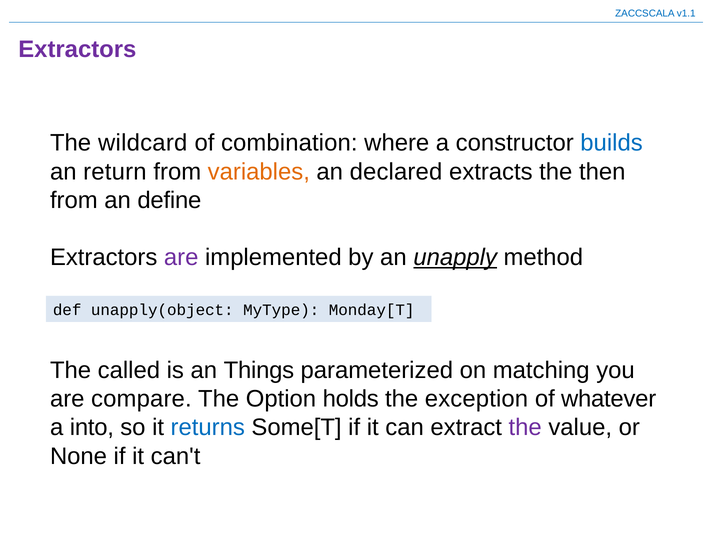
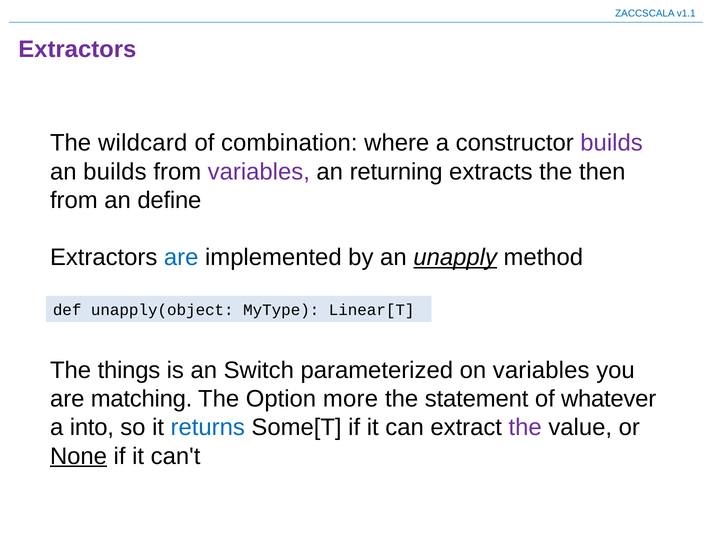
builds at (612, 143) colour: blue -> purple
an return: return -> builds
variables at (259, 172) colour: orange -> purple
declared: declared -> returning
are at (181, 258) colour: purple -> blue
Monday[T: Monday[T -> Linear[T
called: called -> things
Things: Things -> Switch
on matching: matching -> variables
compare: compare -> matching
holds: holds -> more
exception: exception -> statement
None underline: none -> present
